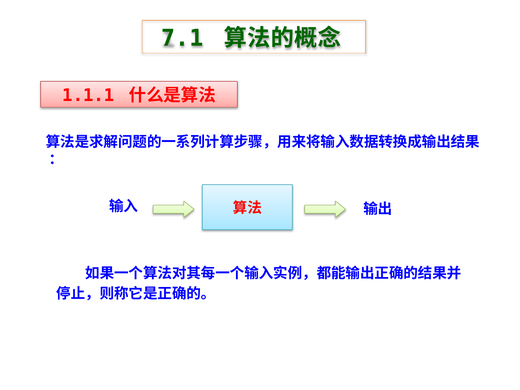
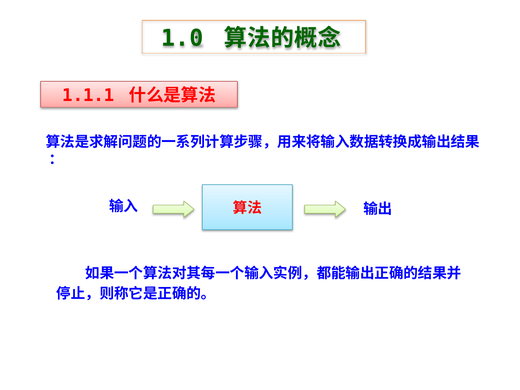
7.1: 7.1 -> 1.0
